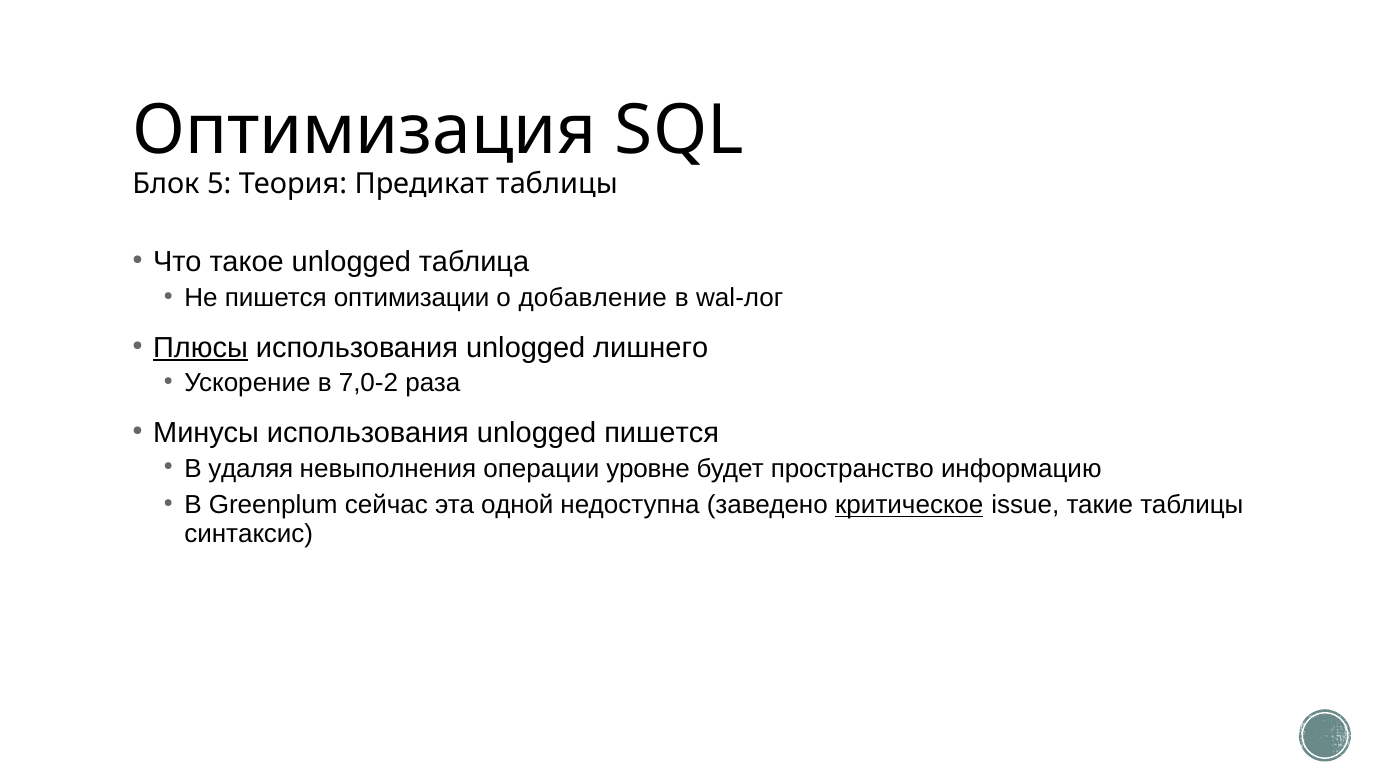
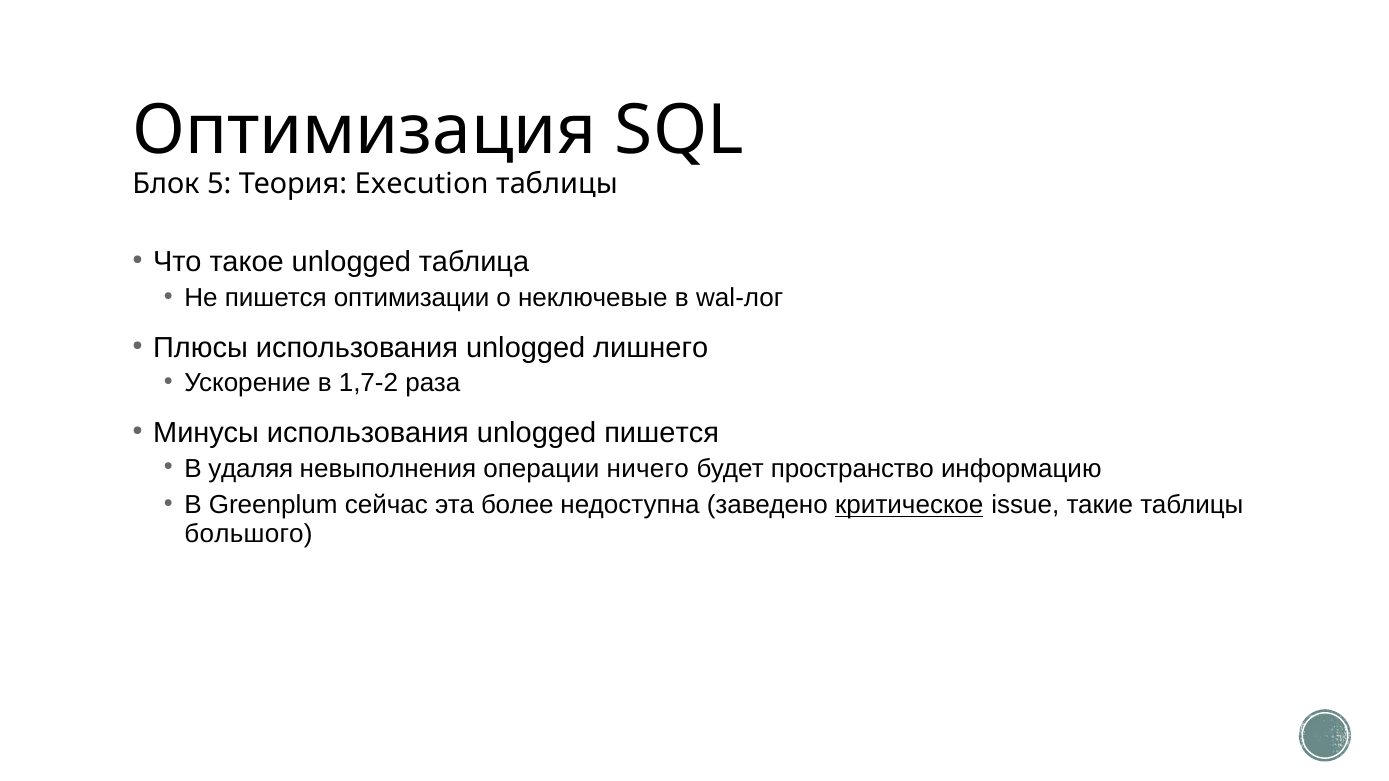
Предикат: Предикат -> Execution
добавление: добавление -> неключевые
Плюсы underline: present -> none
7,0-2: 7,0-2 -> 1,7-2
уровне: уровне -> ничего
одной: одной -> более
синтаксис: синтаксис -> большого
